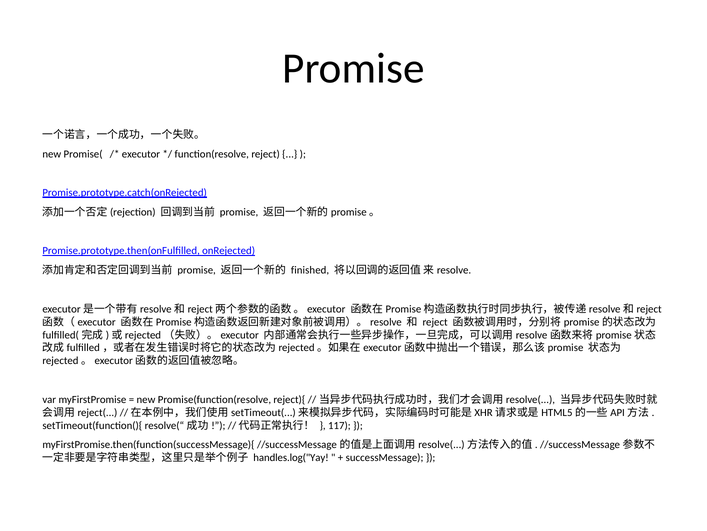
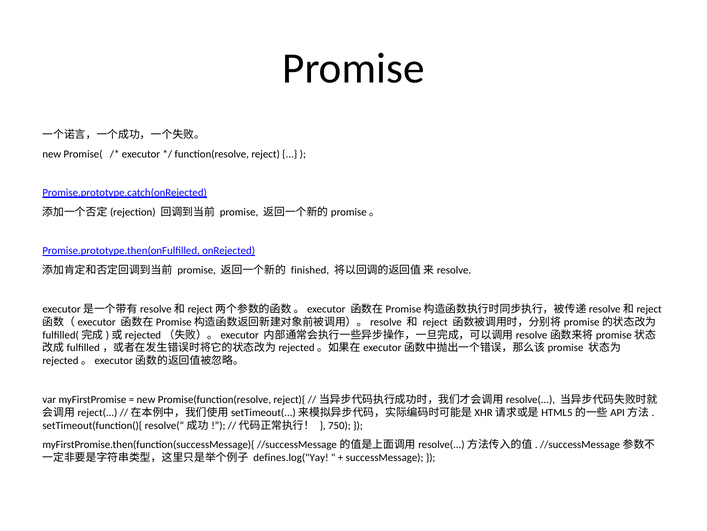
117: 117 -> 750
handles.log("Yay: handles.log("Yay -> defines.log("Yay
